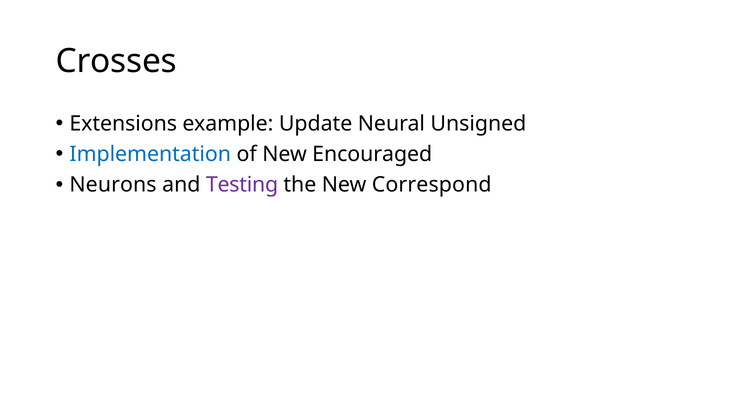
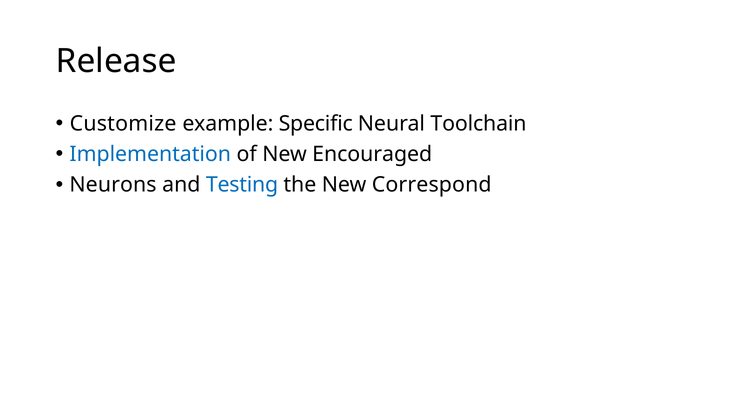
Crosses: Crosses -> Release
Extensions: Extensions -> Customize
Update: Update -> Specific
Unsigned: Unsigned -> Toolchain
Testing colour: purple -> blue
